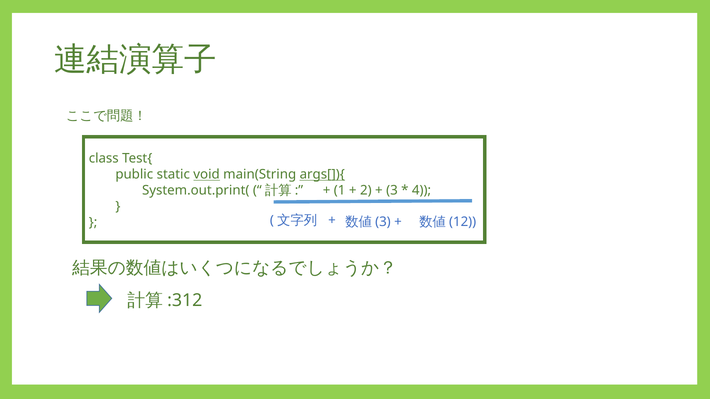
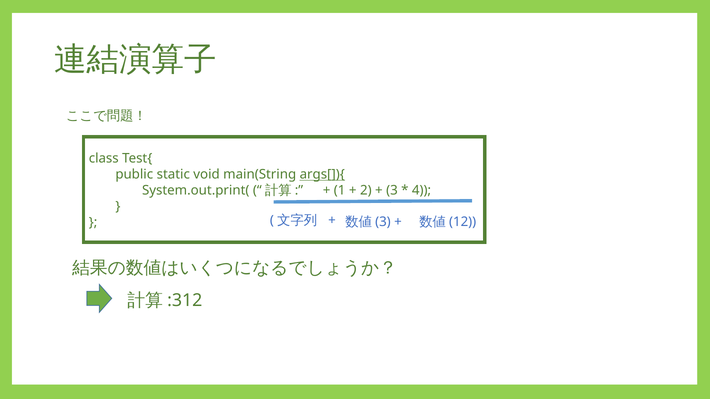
void underline: present -> none
